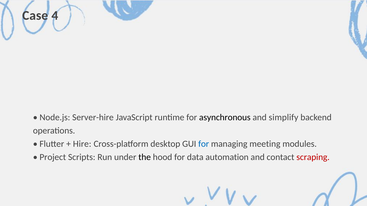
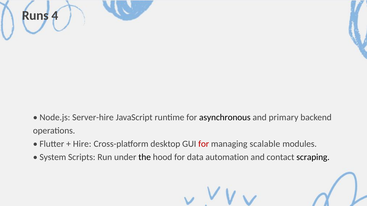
Case: Case -> Runs
simplify: simplify -> primary
for at (204, 144) colour: blue -> red
meeting: meeting -> scalable
Project: Project -> System
scraping colour: red -> black
